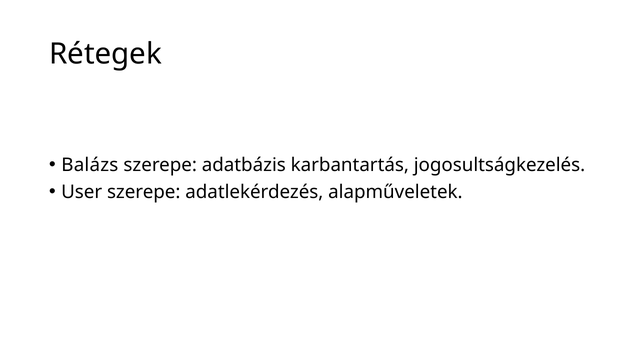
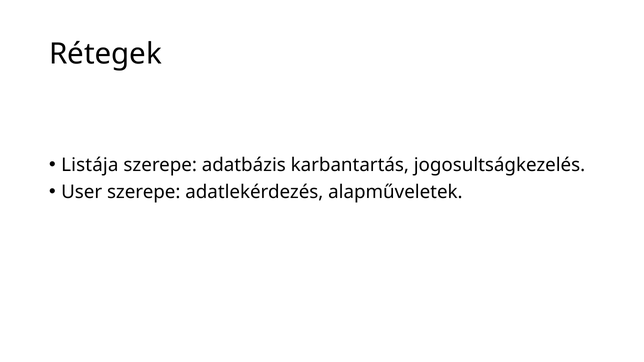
Balázs: Balázs -> Listája
